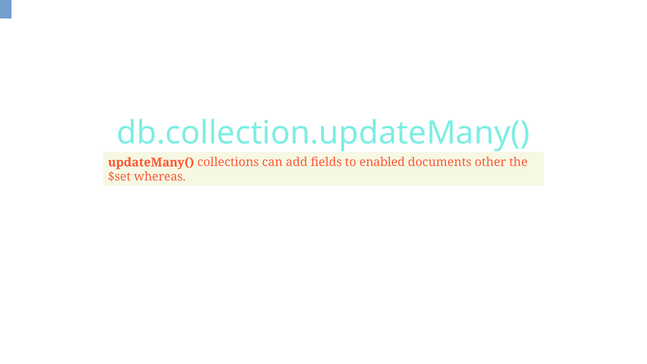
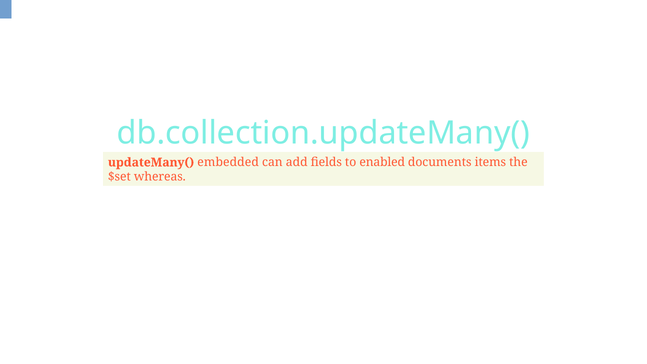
collections: collections -> embedded
other: other -> items
